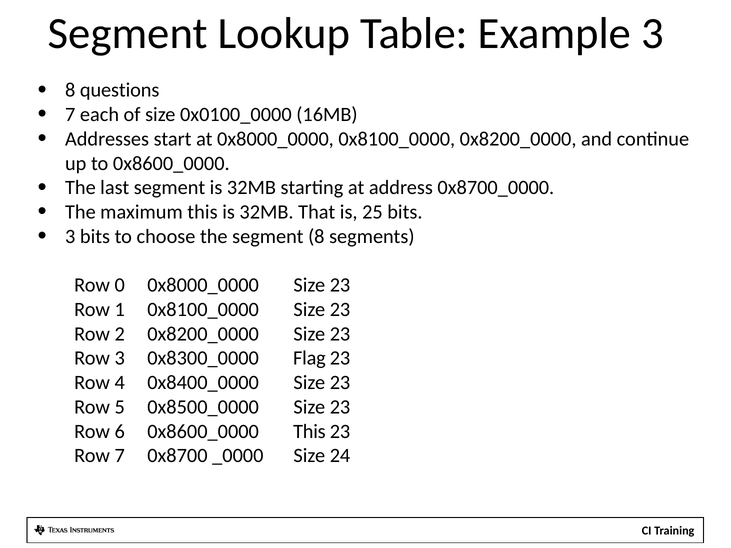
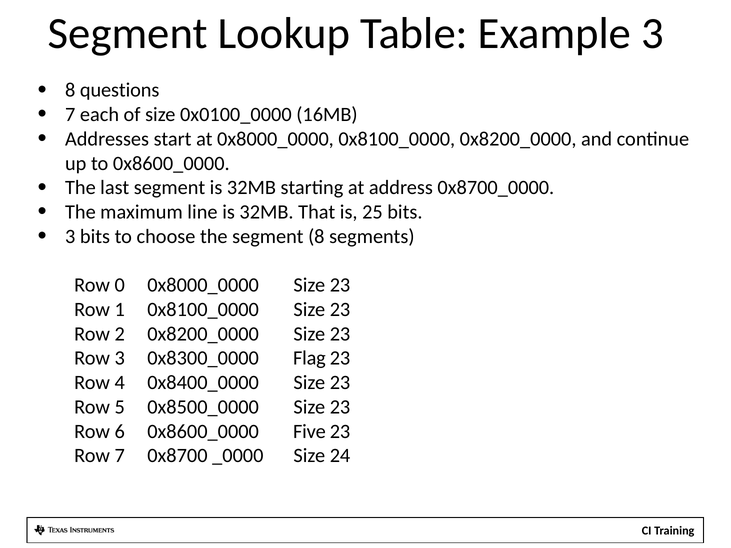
maximum this: this -> line
0x8600_0000 This: This -> Five
